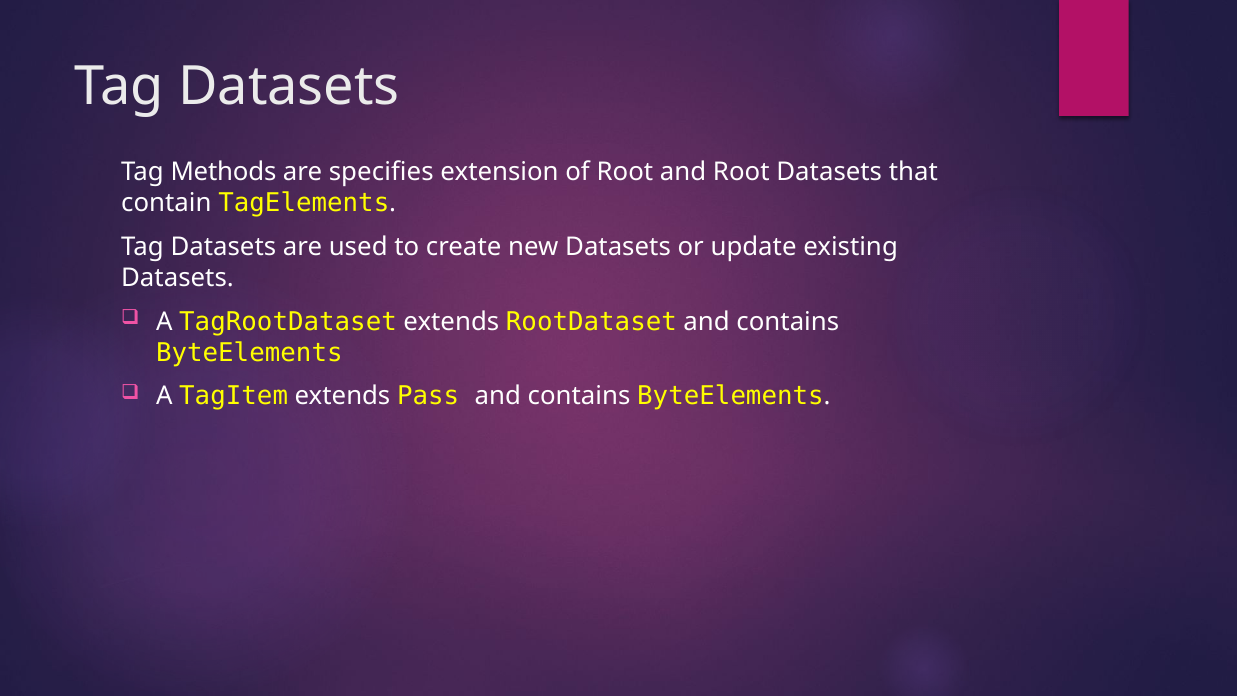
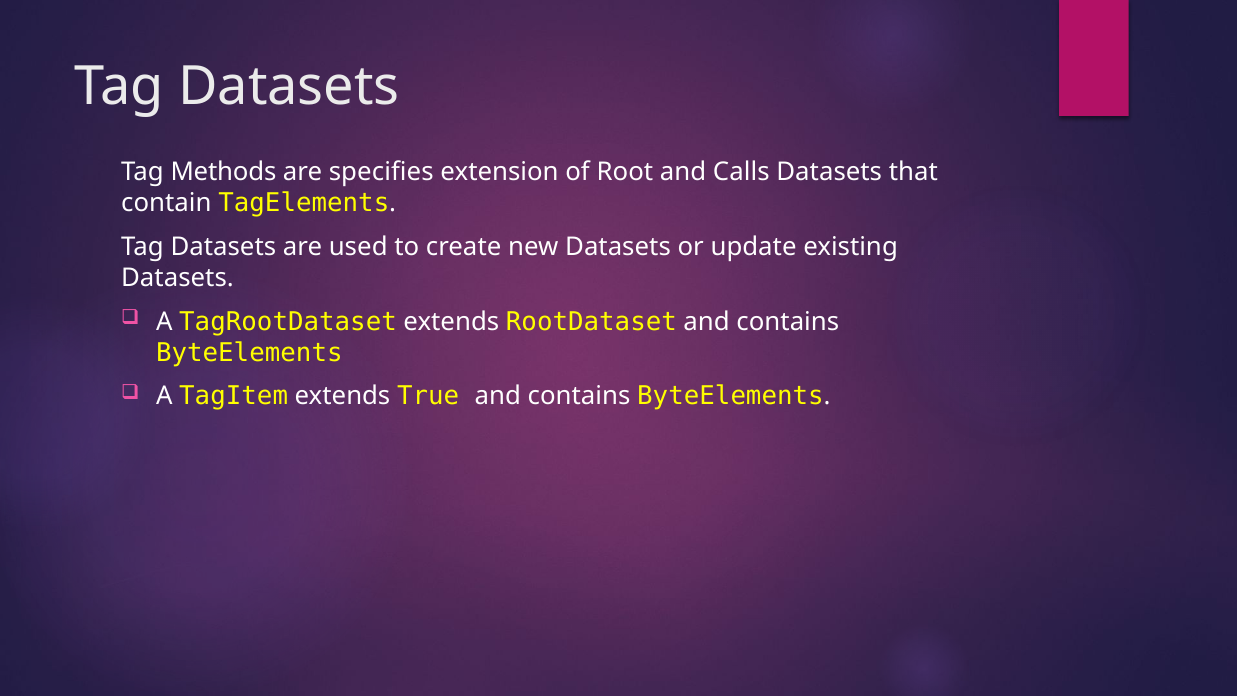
and Root: Root -> Calls
Pass: Pass -> True
